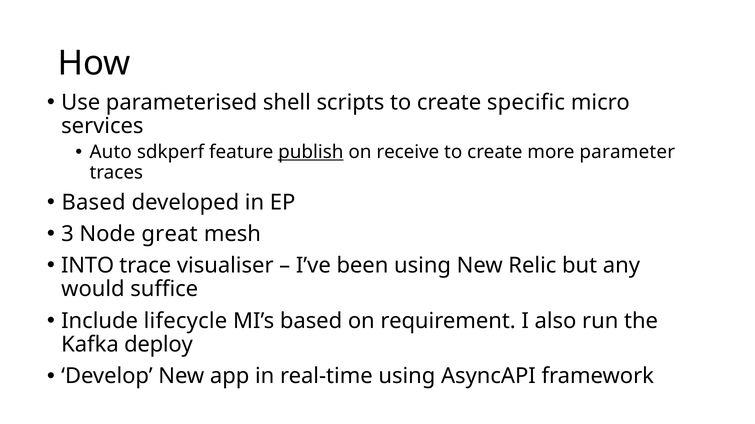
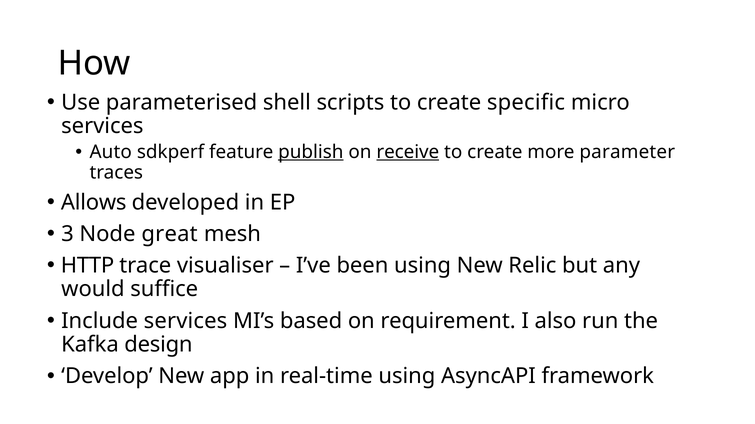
receive underline: none -> present
Based at (94, 203): Based -> Allows
INTO: INTO -> HTTP
Include lifecycle: lifecycle -> services
deploy: deploy -> design
